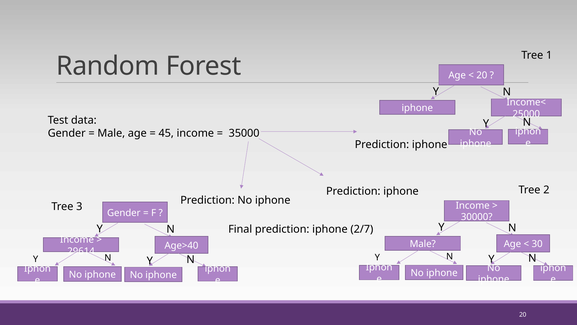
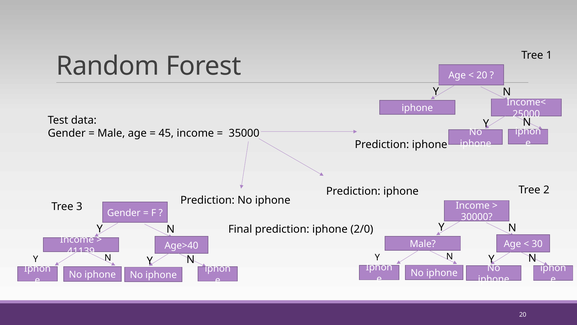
2/7: 2/7 -> 2/0
29614: 29614 -> 41139
